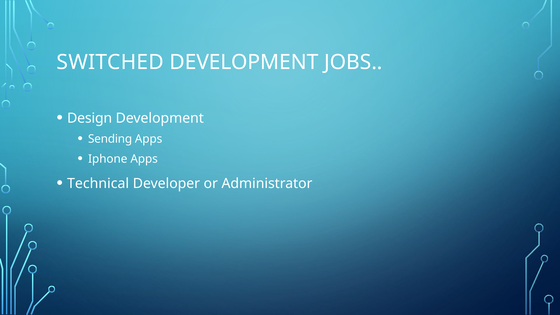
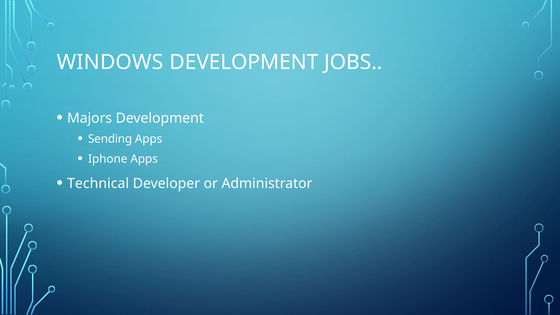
SWITCHED: SWITCHED -> WINDOWS
Design: Design -> Majors
